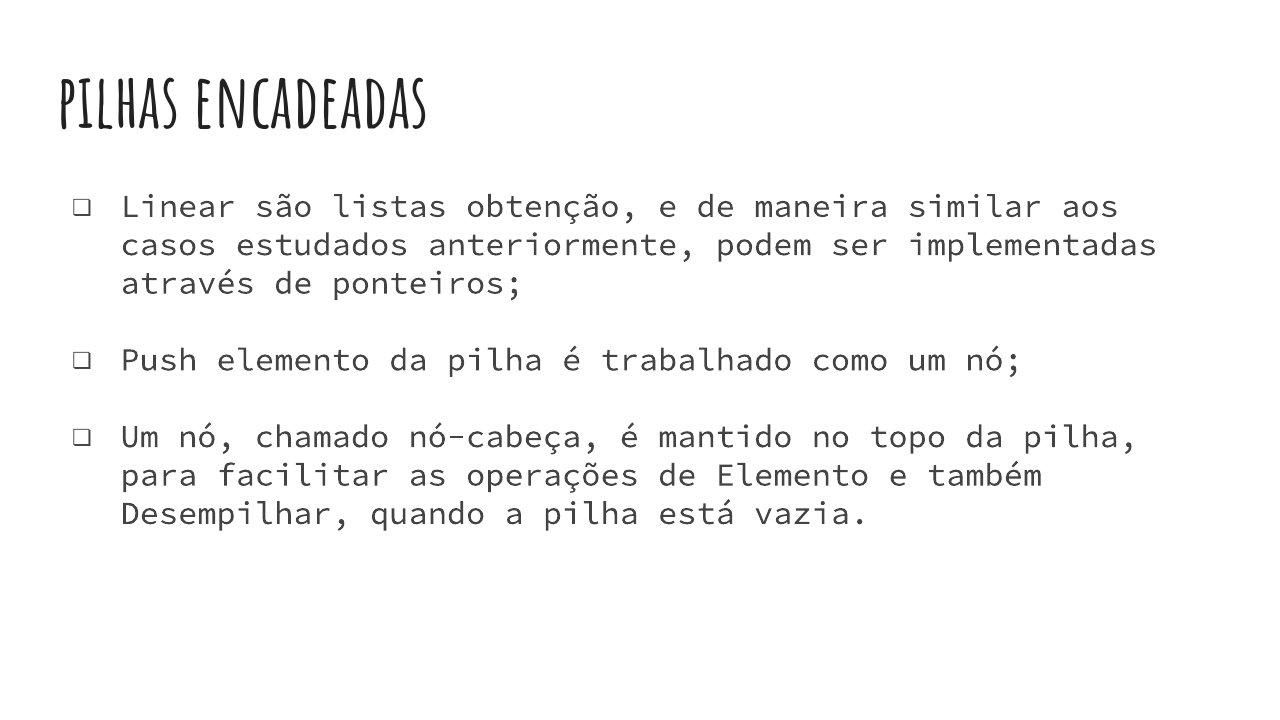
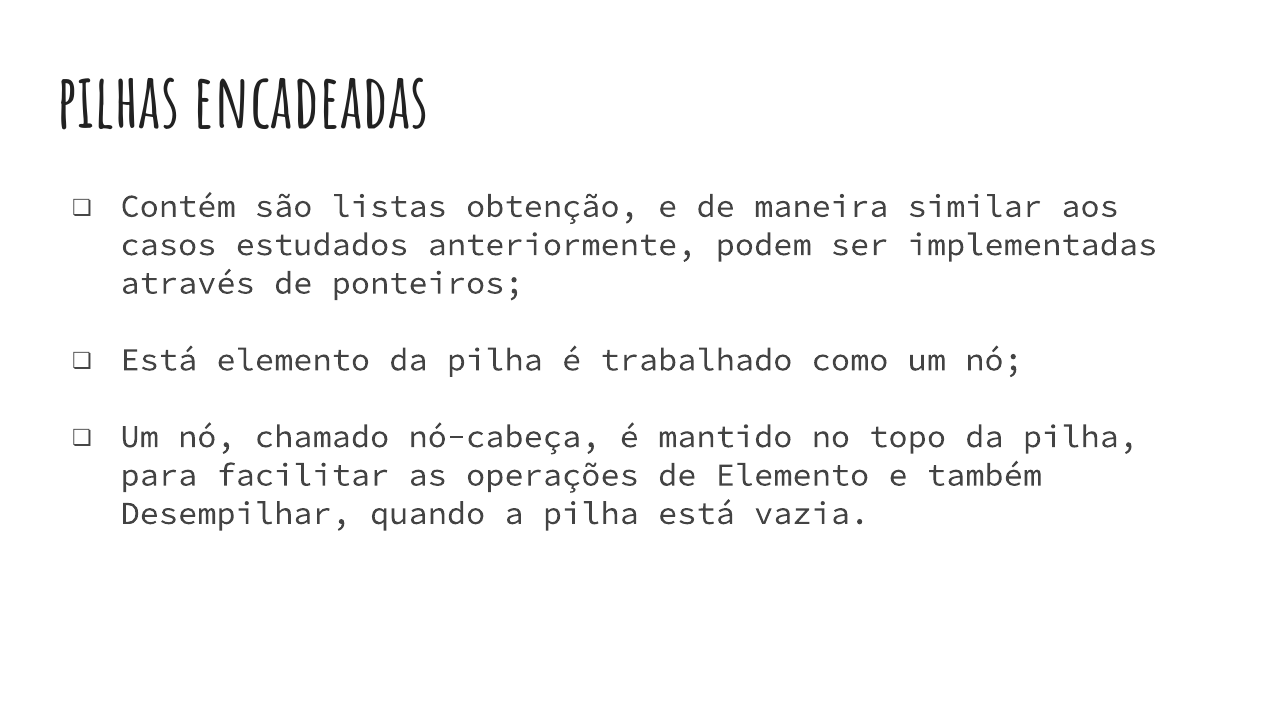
Linear: Linear -> Contém
Push at (159, 360): Push -> Está
